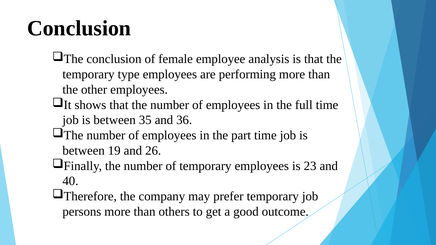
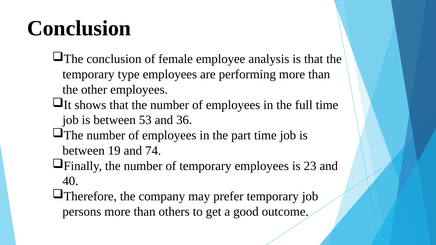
35: 35 -> 53
26: 26 -> 74
